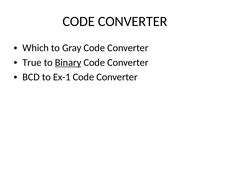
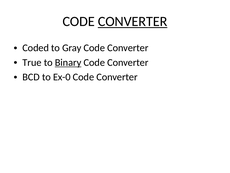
CONVERTER at (133, 21) underline: none -> present
Which: Which -> Coded
Ex-1: Ex-1 -> Ex-0
